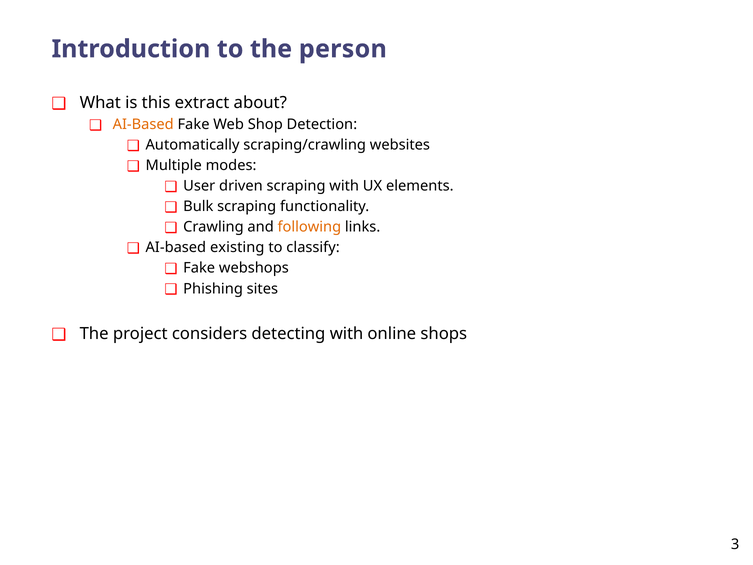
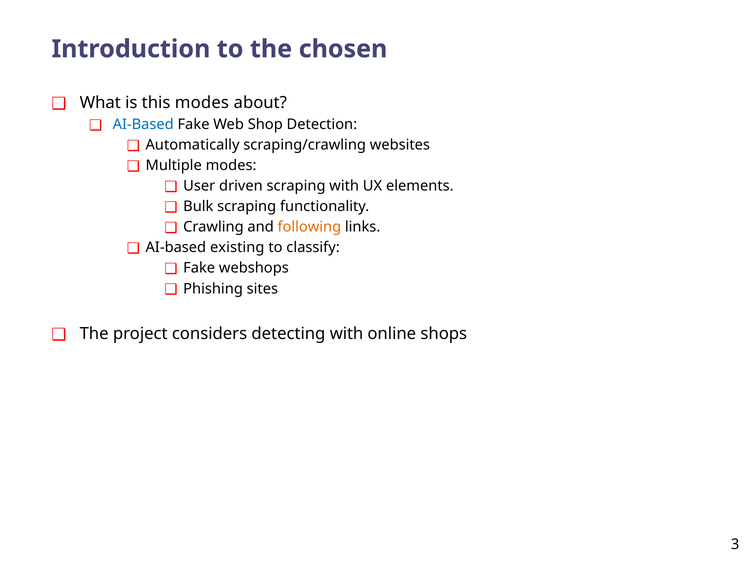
person: person -> chosen
this extract: extract -> modes
AI-Based at (143, 124) colour: orange -> blue
